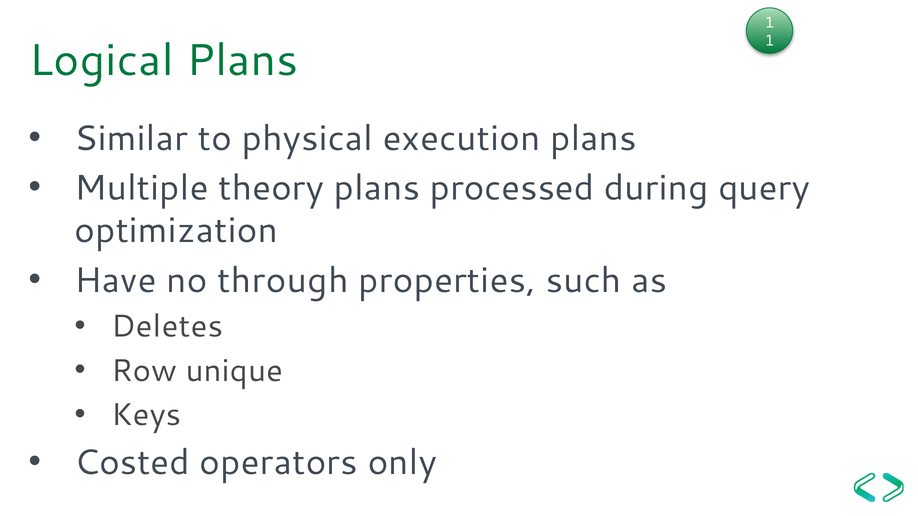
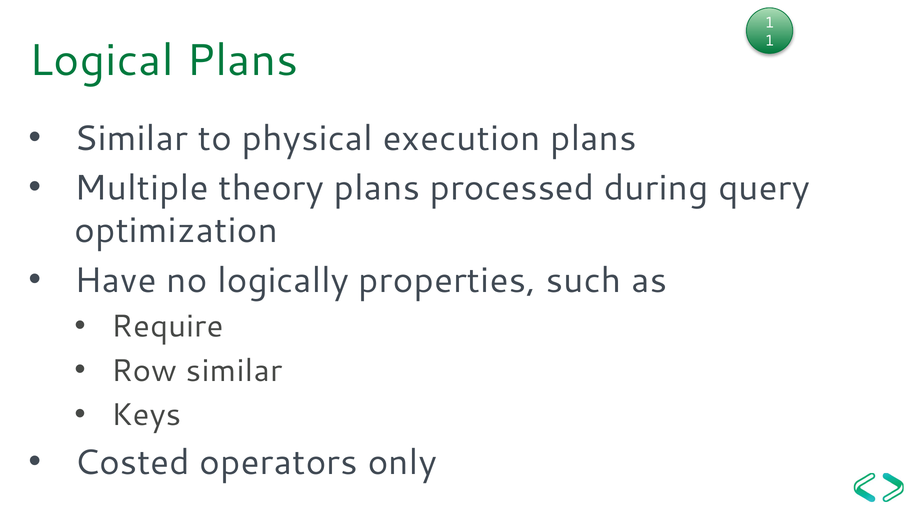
through: through -> logically
Deletes: Deletes -> Require
Row unique: unique -> similar
